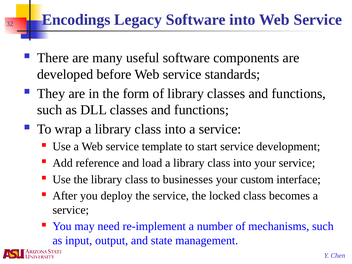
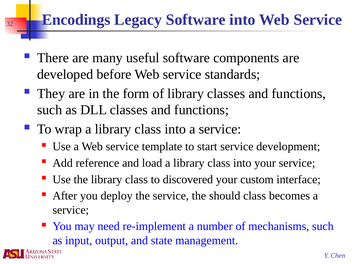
businesses: businesses -> discovered
locked: locked -> should
